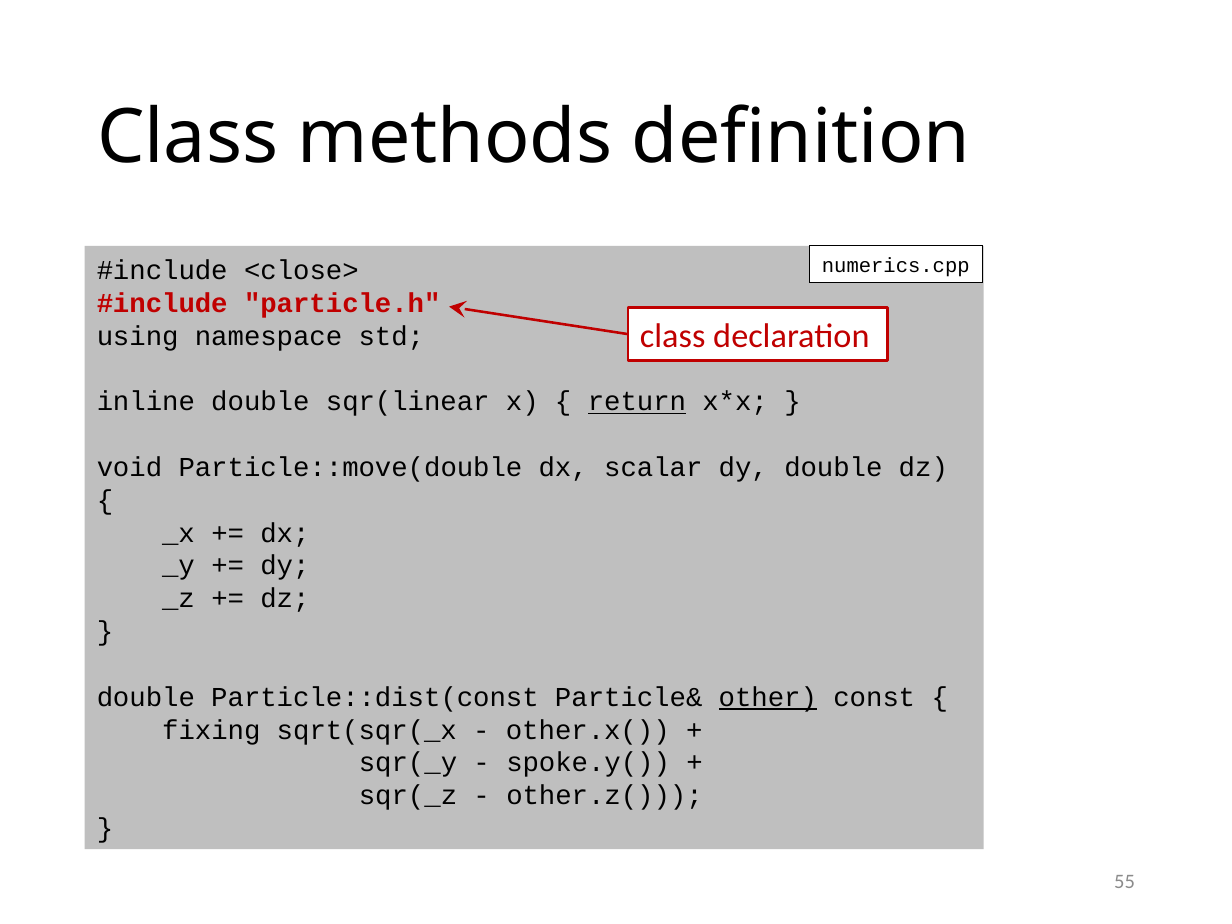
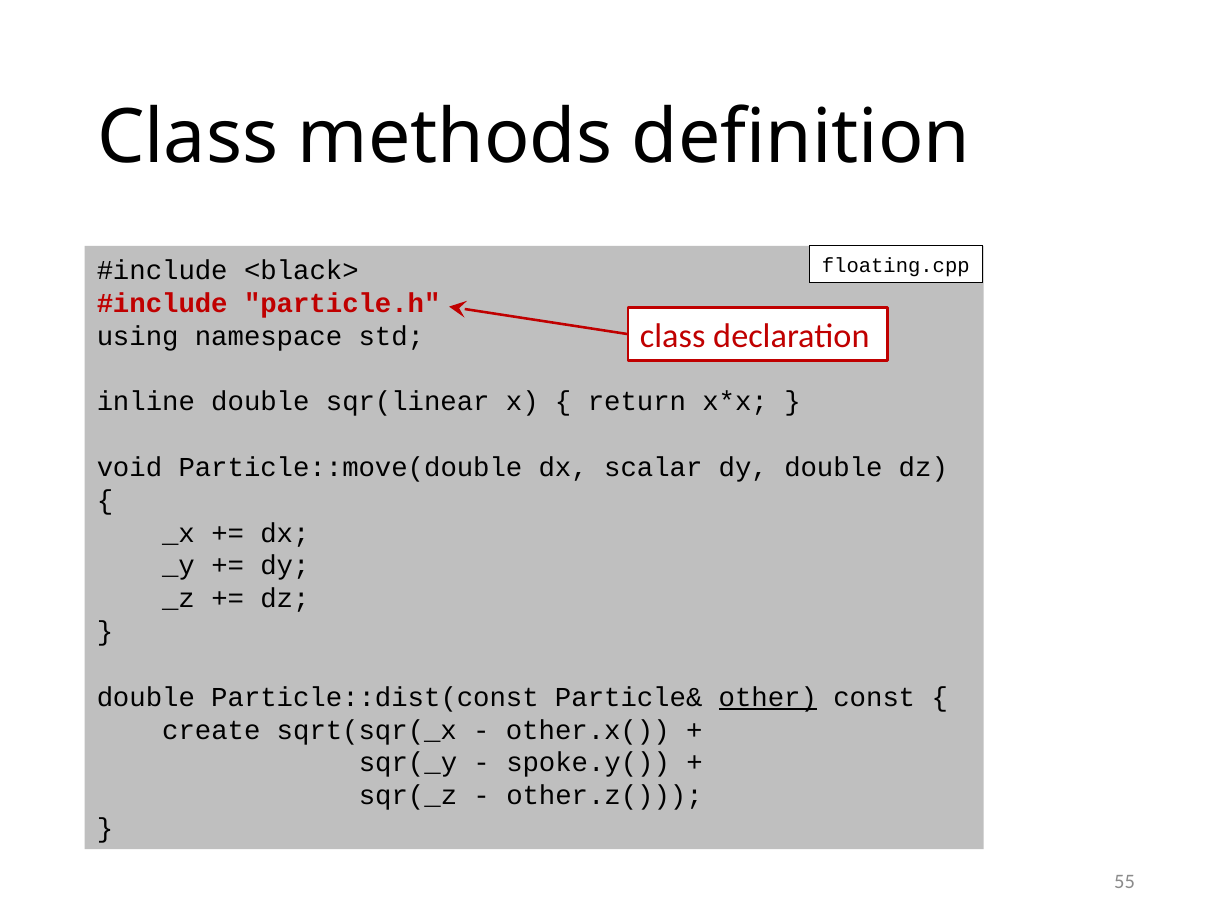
numerics.cpp: numerics.cpp -> floating.cpp
<close>: <close> -> <black>
return underline: present -> none
fixing: fixing -> create
